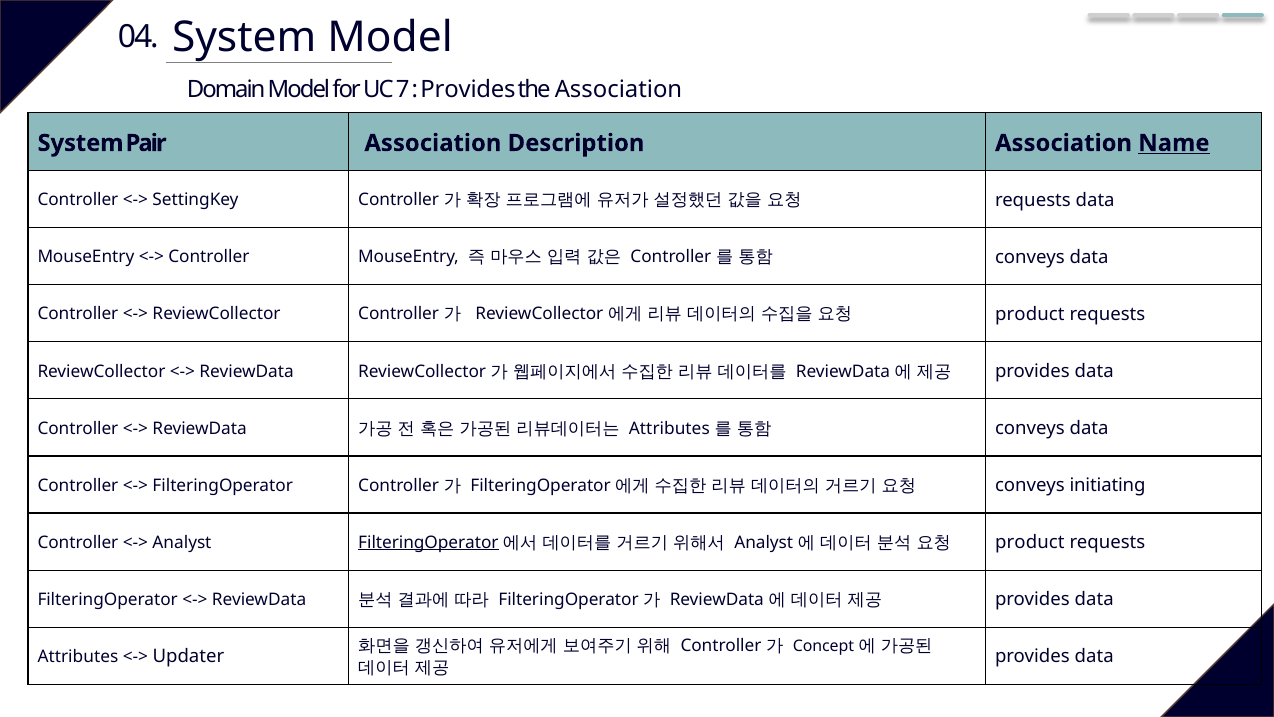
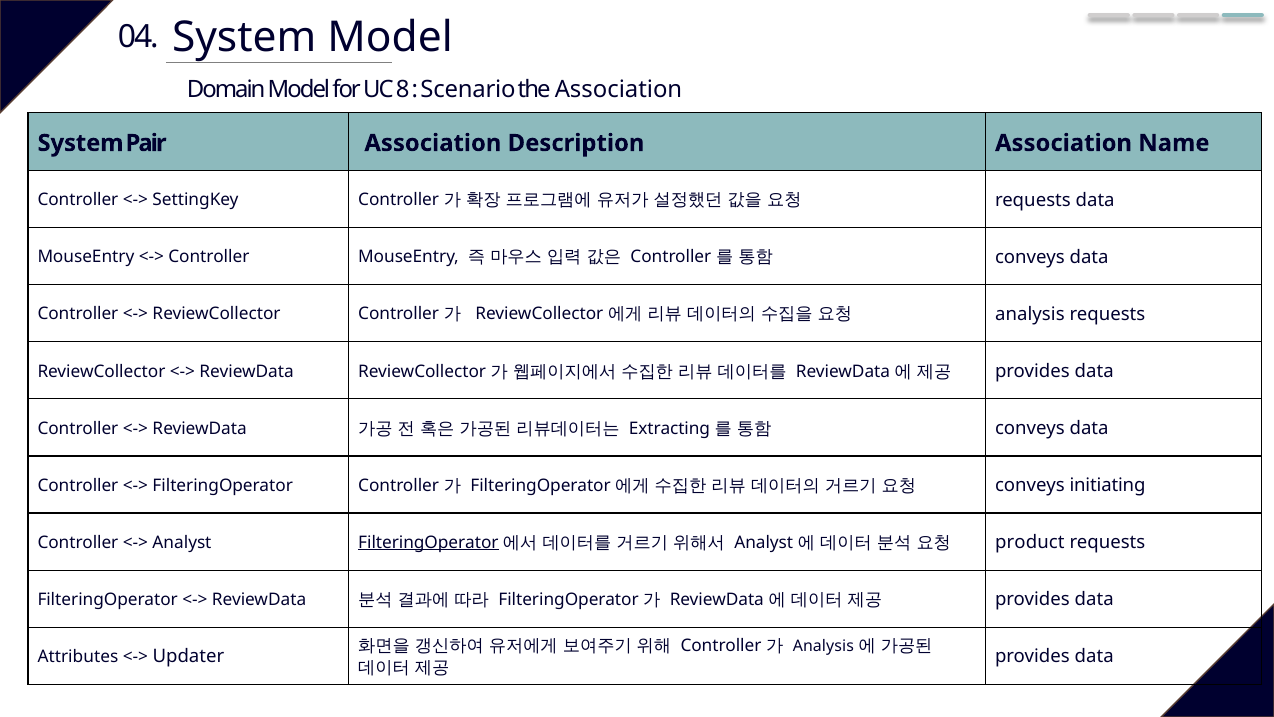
7: 7 -> 8
Provides at (468, 89): Provides -> Scenario
Name underline: present -> none
product at (1030, 314): product -> analysis
Attributes at (669, 428): Attributes -> Extracting
Concept at (823, 646): Concept -> Analysis
